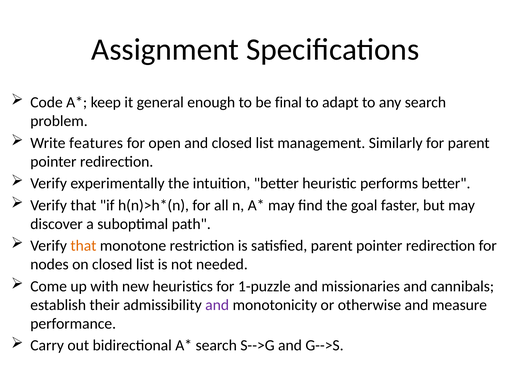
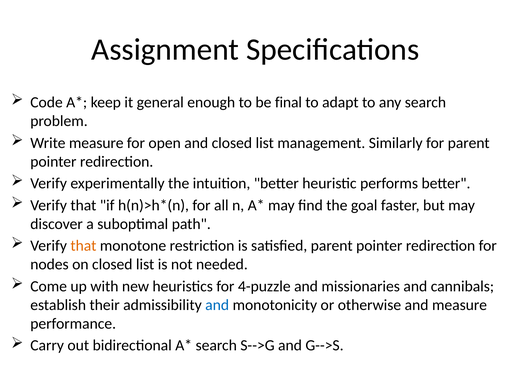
Write features: features -> measure
1-puzzle: 1-puzzle -> 4-puzzle
and at (217, 305) colour: purple -> blue
